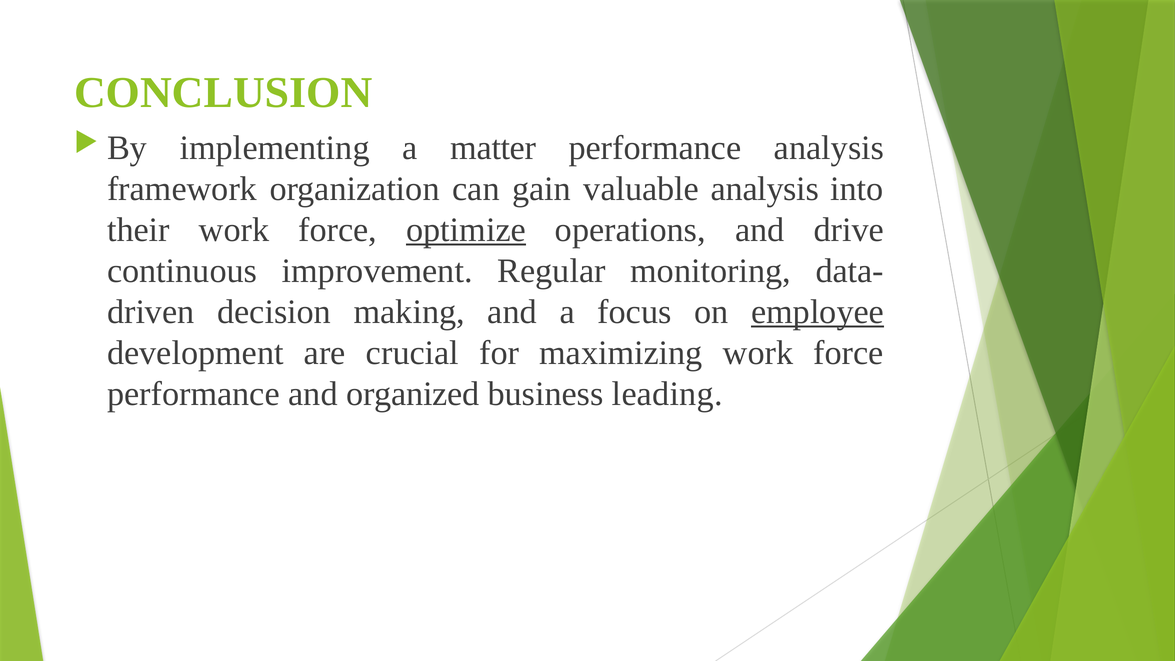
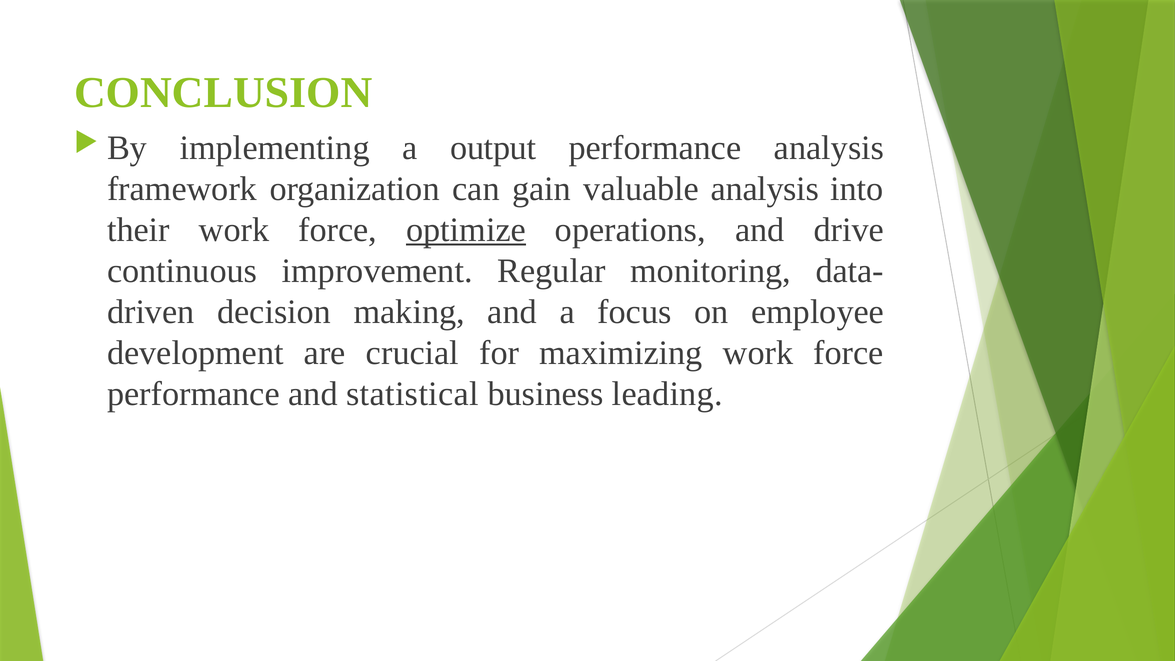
matter: matter -> output
employee underline: present -> none
organized: organized -> statistical
